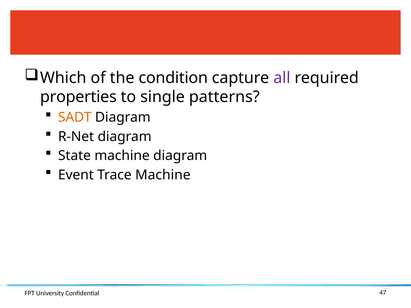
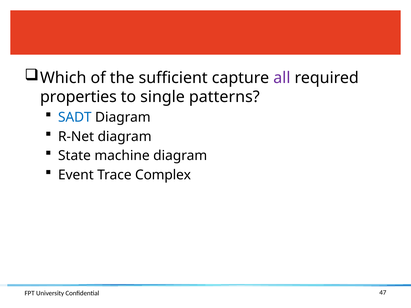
condition: condition -> sufficient
SADT colour: orange -> blue
Trace Machine: Machine -> Complex
